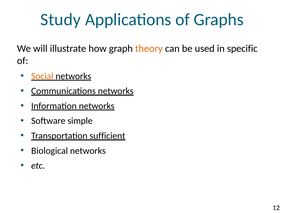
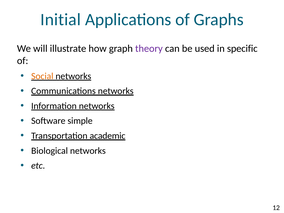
Study: Study -> Initial
theory colour: orange -> purple
sufficient: sufficient -> academic
